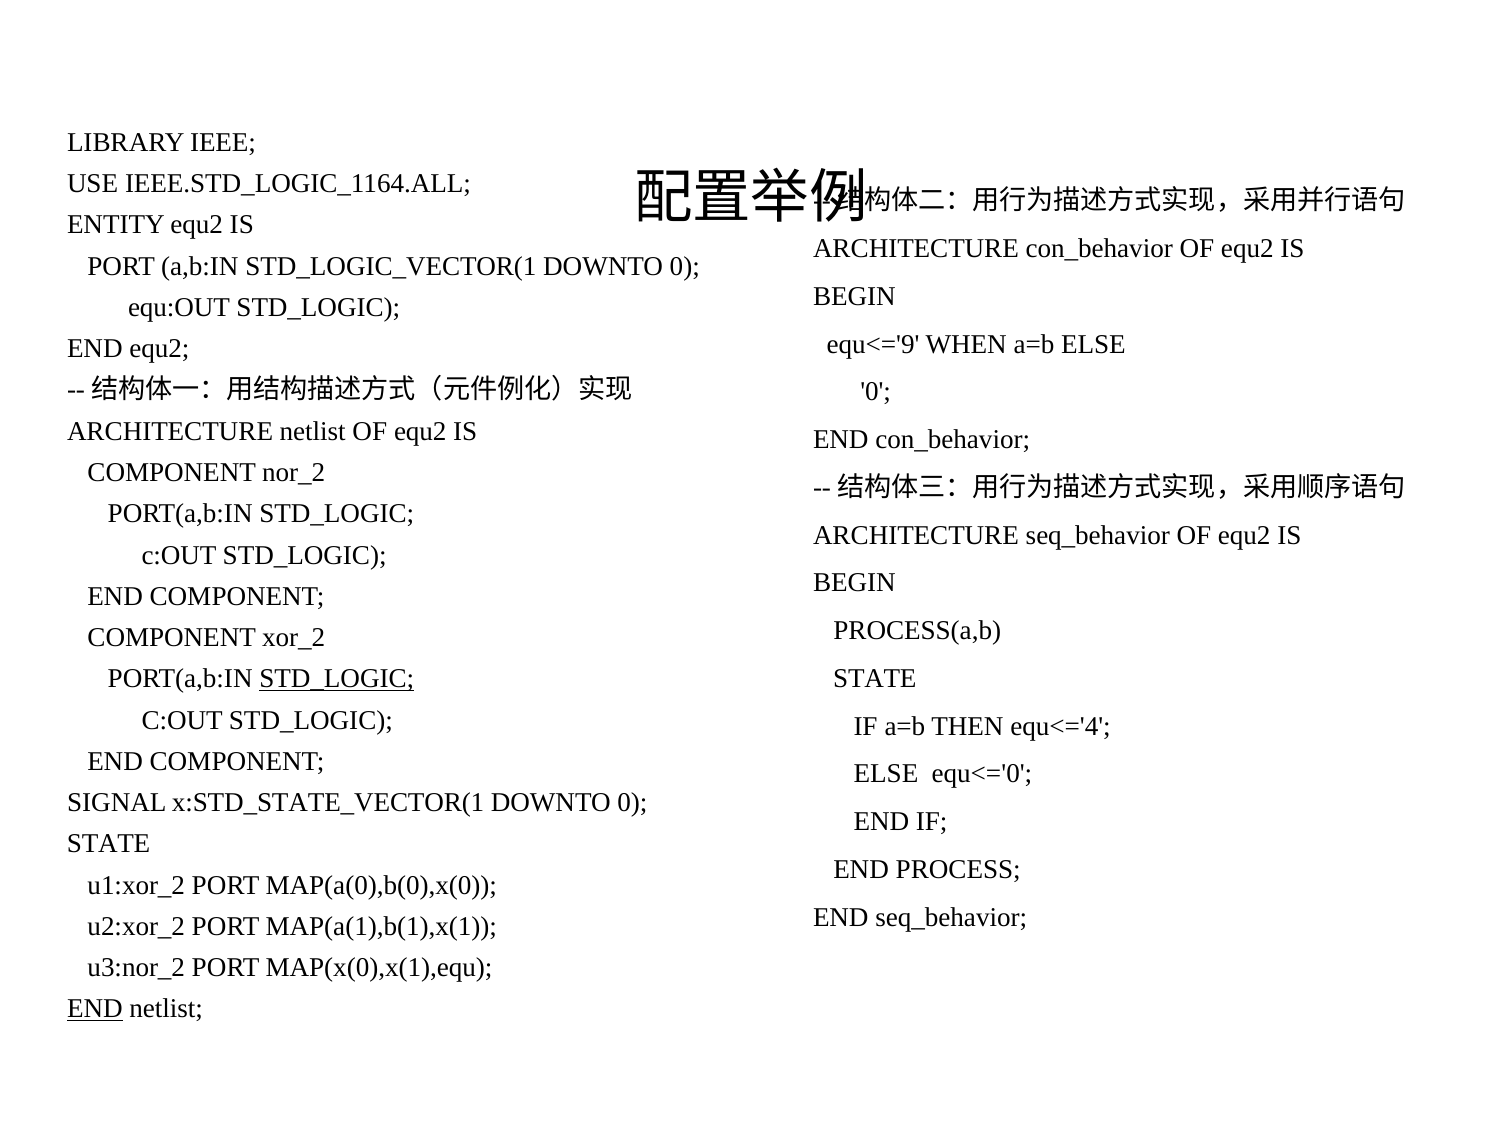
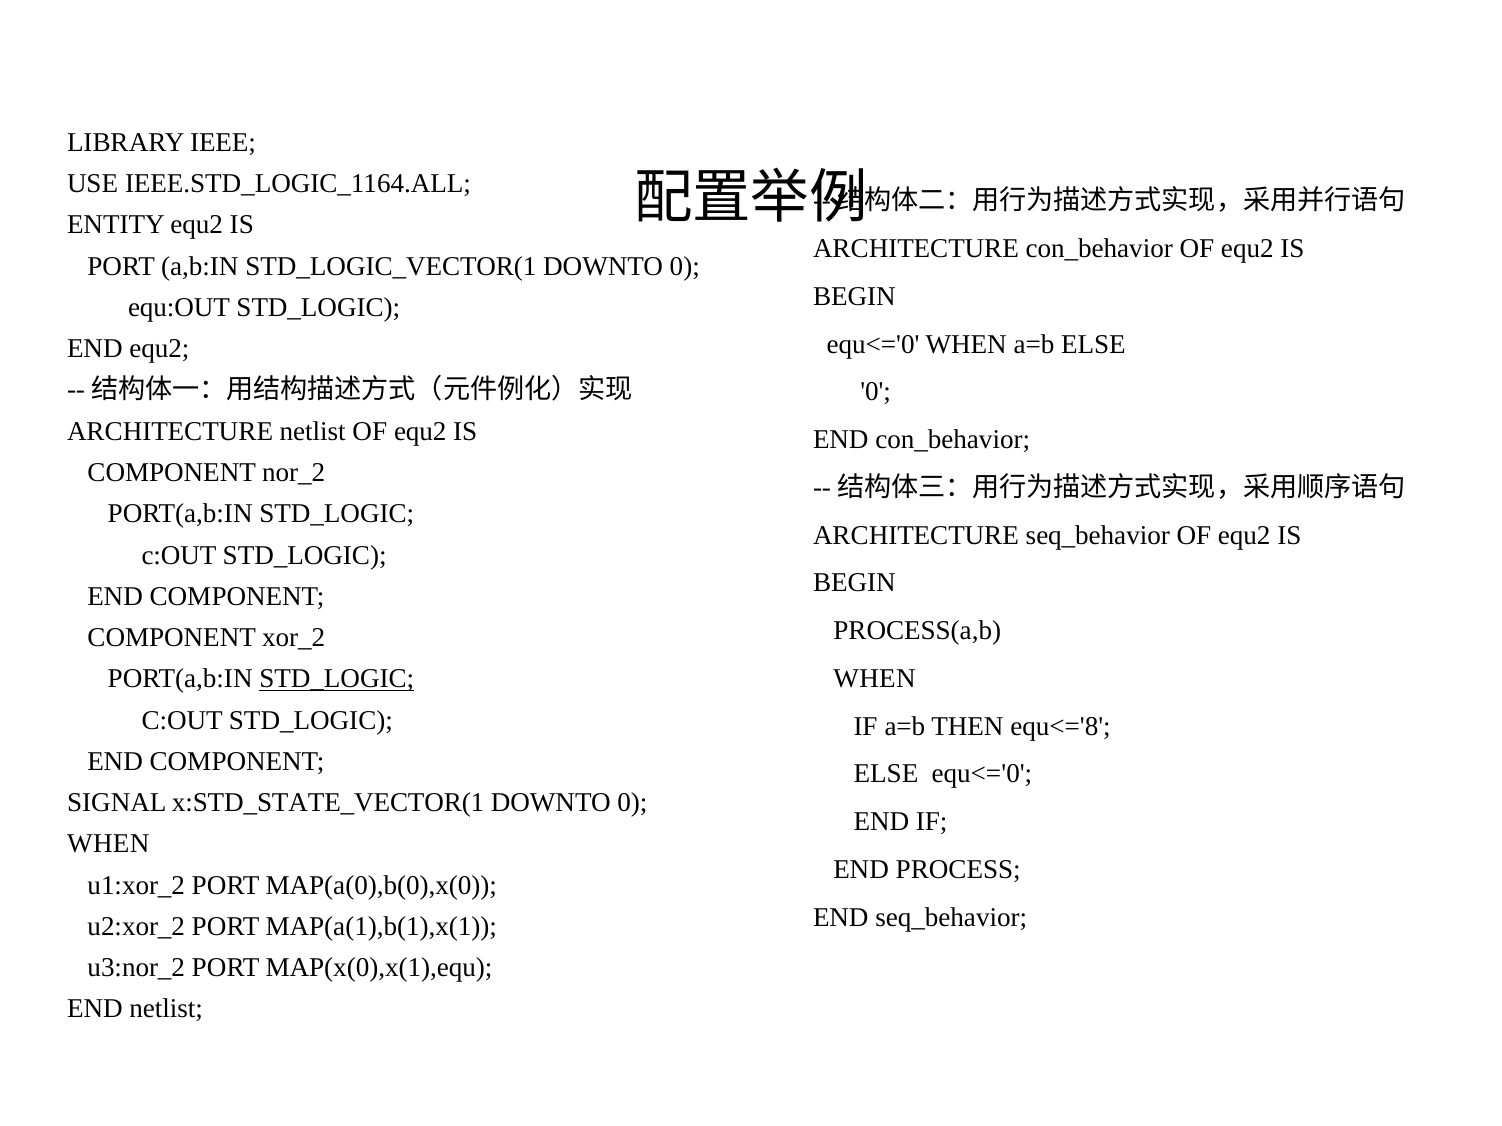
equ<='9 at (873, 344): equ<='9 -> equ<='0
STATE at (875, 679): STATE -> WHEN
equ<='4: equ<='4 -> equ<='8
STATE at (109, 844): STATE -> WHEN
END at (95, 1009) underline: present -> none
